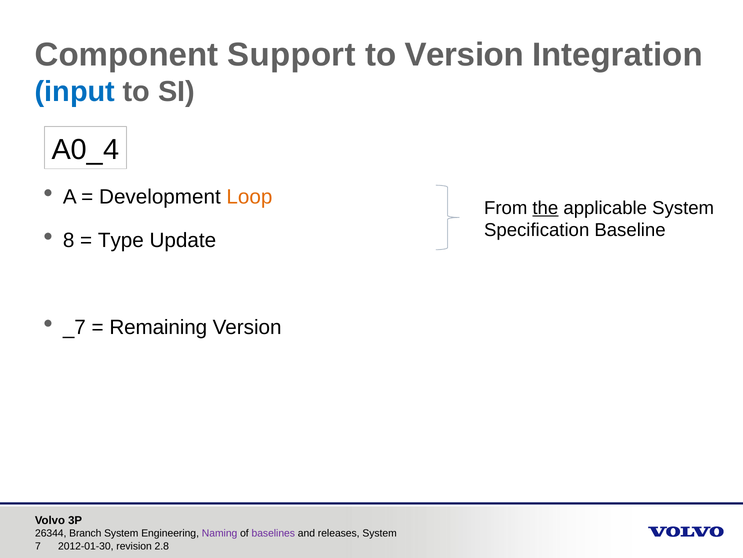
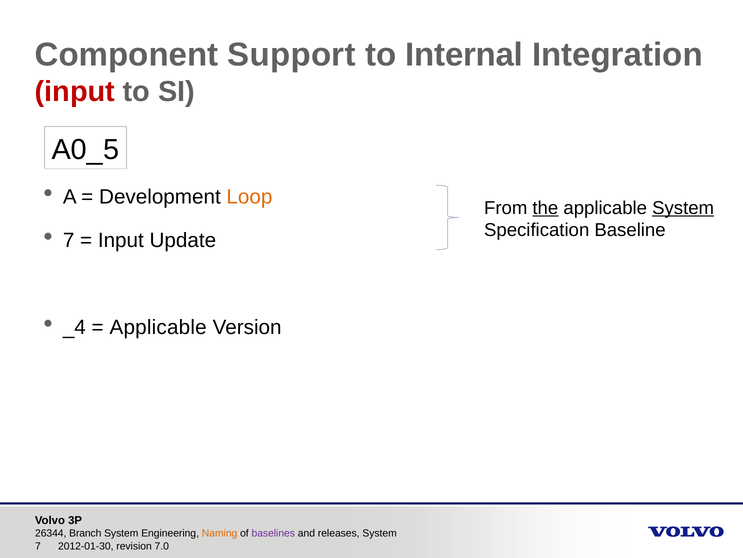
to Version: Version -> Internal
input at (75, 91) colour: blue -> red
A0_4: A0_4 -> A0_5
System at (683, 208) underline: none -> present
8 at (69, 240): 8 -> 7
Type at (121, 240): Type -> Input
_7: _7 -> _4
Remaining at (158, 327): Remaining -> Applicable
Naming colour: purple -> orange
2.8: 2.8 -> 7.0
